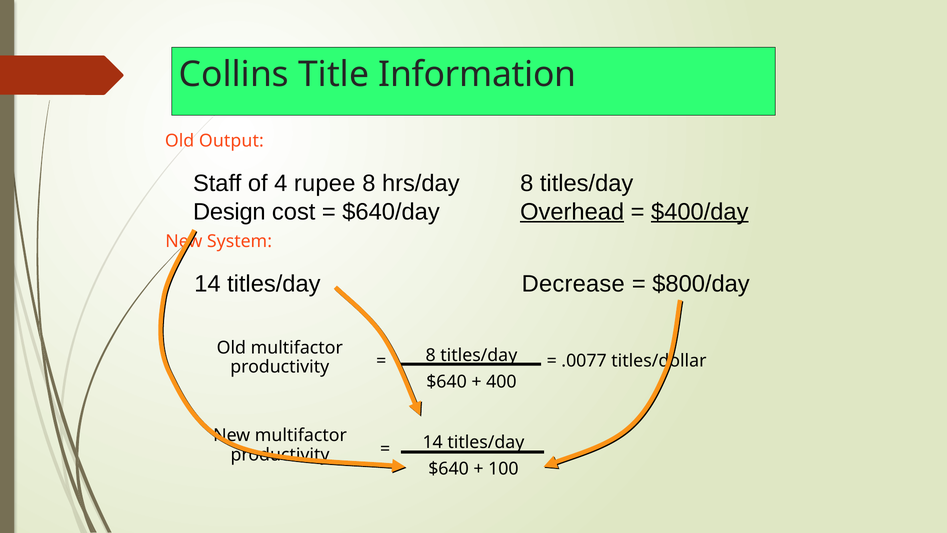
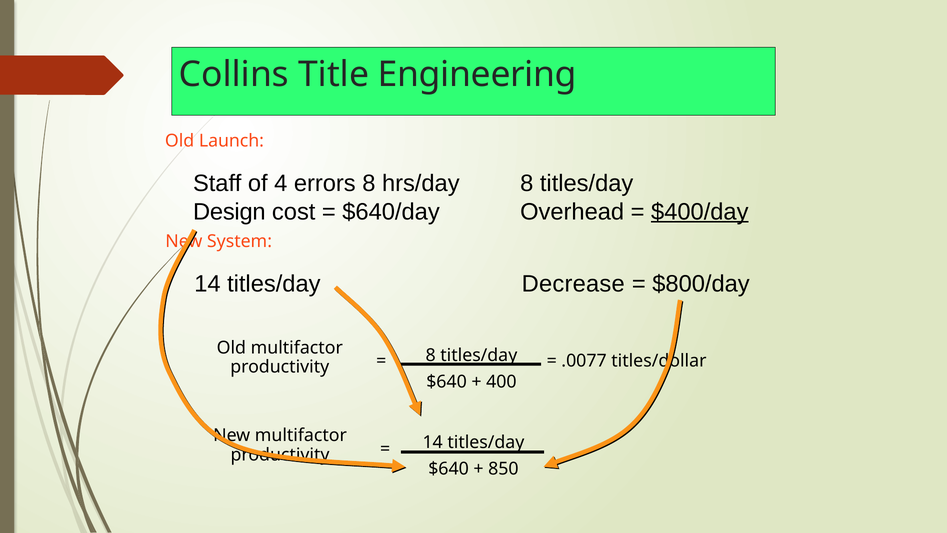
Information: Information -> Engineering
Output: Output -> Launch
rupee: rupee -> errors
Overhead underline: present -> none
100: 100 -> 850
